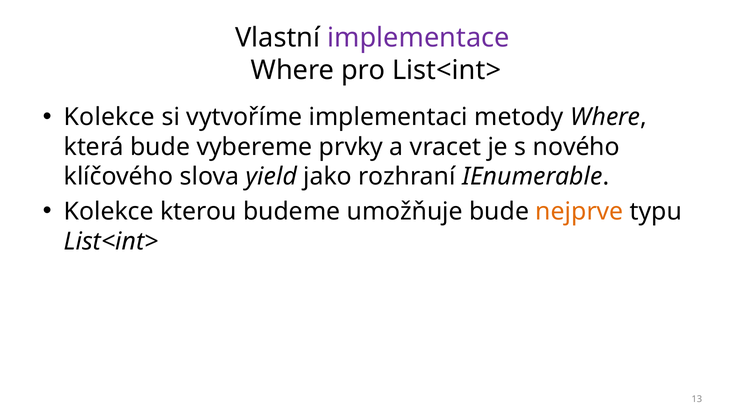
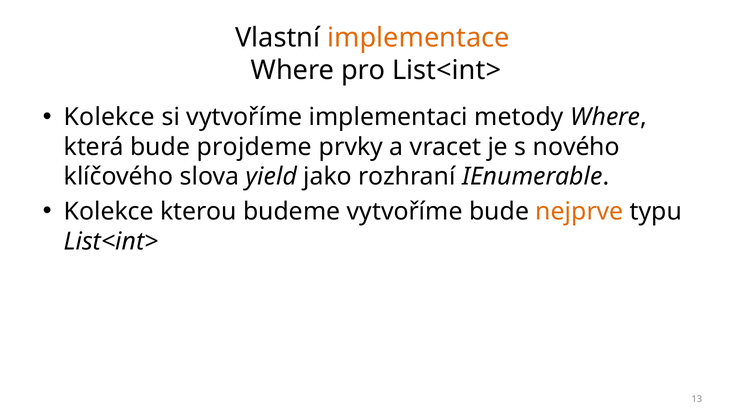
implementace colour: purple -> orange
vybereme: vybereme -> projdeme
budeme umožňuje: umožňuje -> vytvoříme
